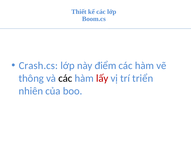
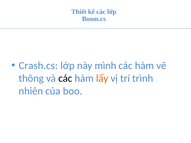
điểm: điểm -> mình
lấy colour: red -> orange
triển: triển -> trình
